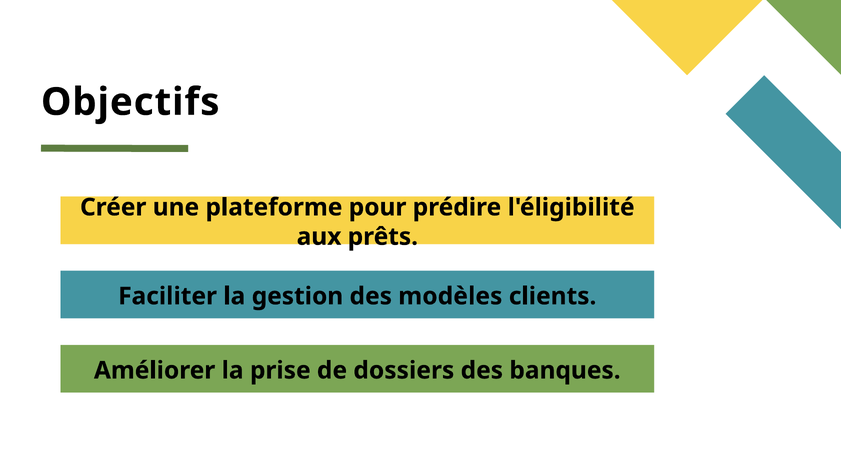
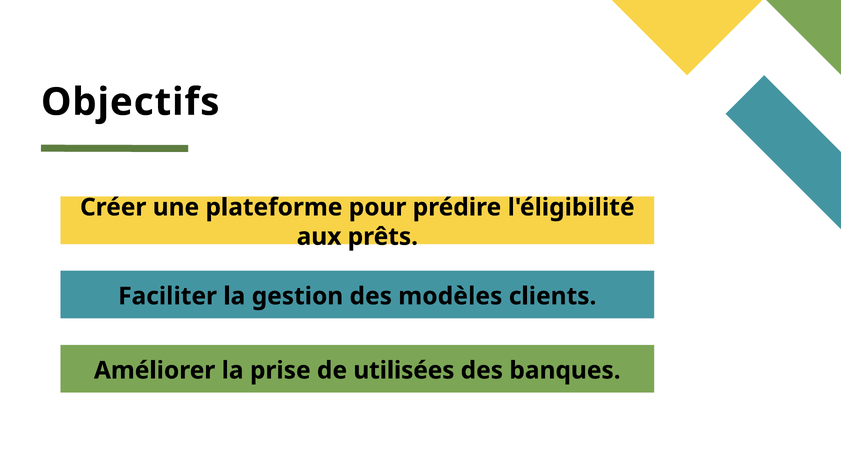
dossiers: dossiers -> utilisées
